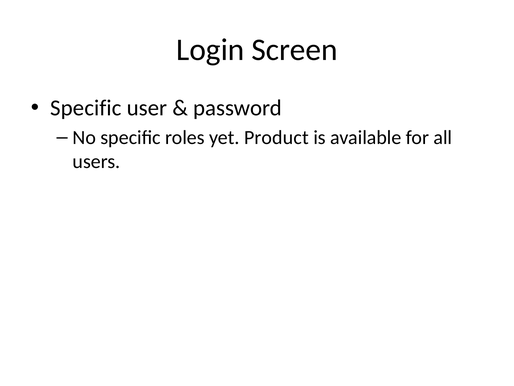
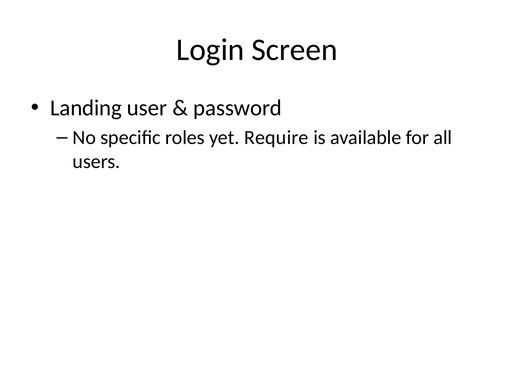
Specific at (86, 108): Specific -> Landing
Product: Product -> Require
